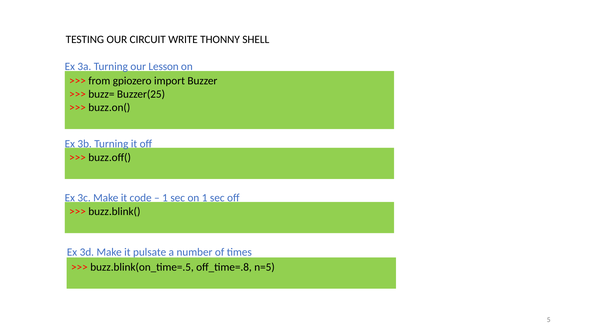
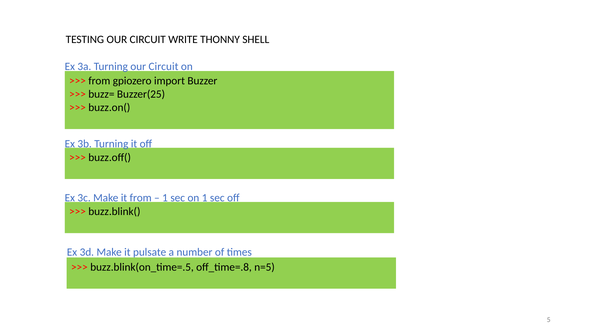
Turning our Lesson: Lesson -> Circuit
it code: code -> from
